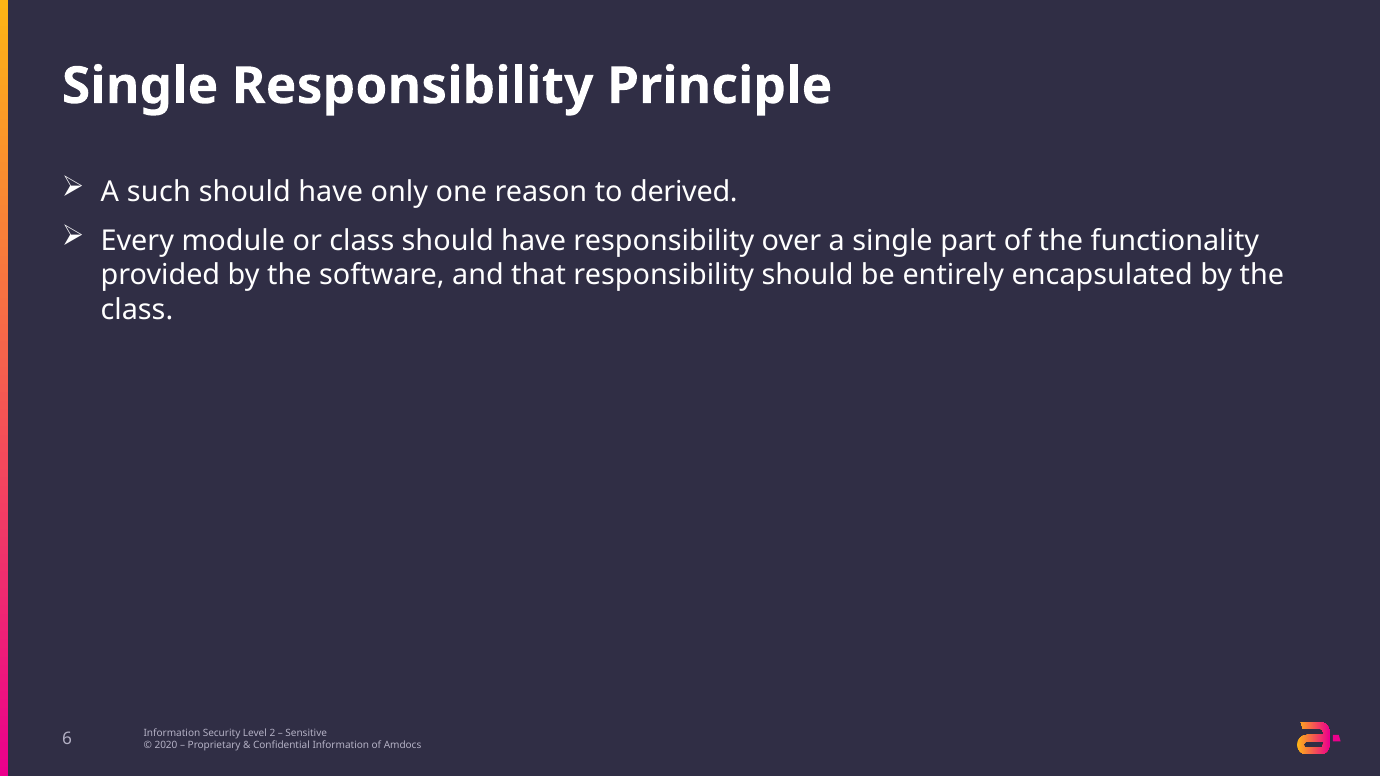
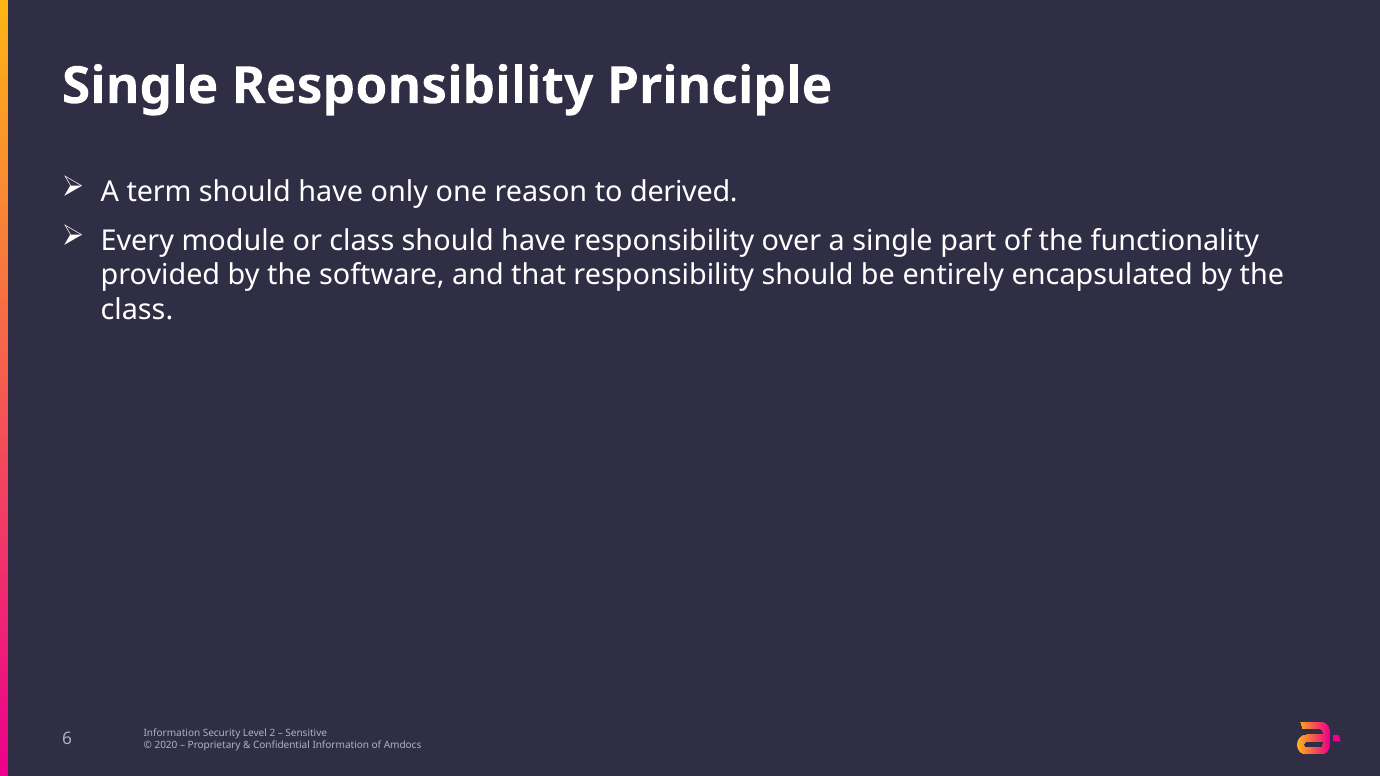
such: such -> term
